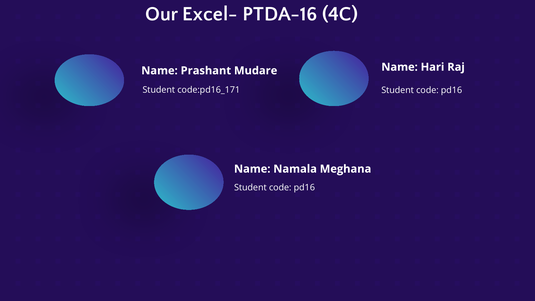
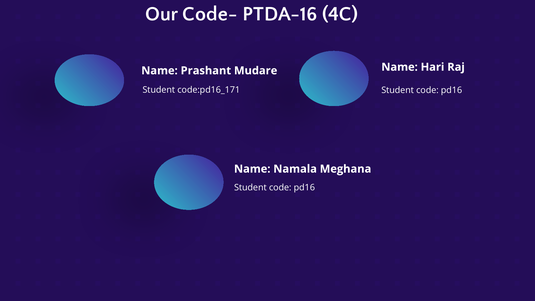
Excel-: Excel- -> Code-
